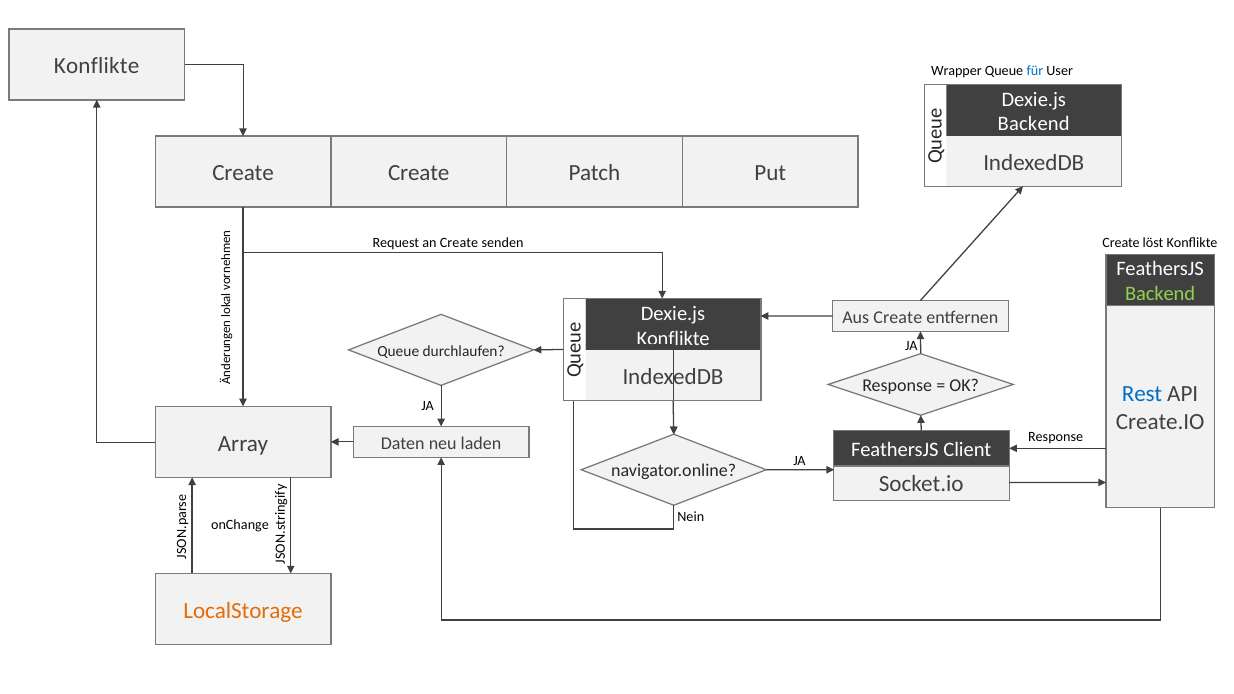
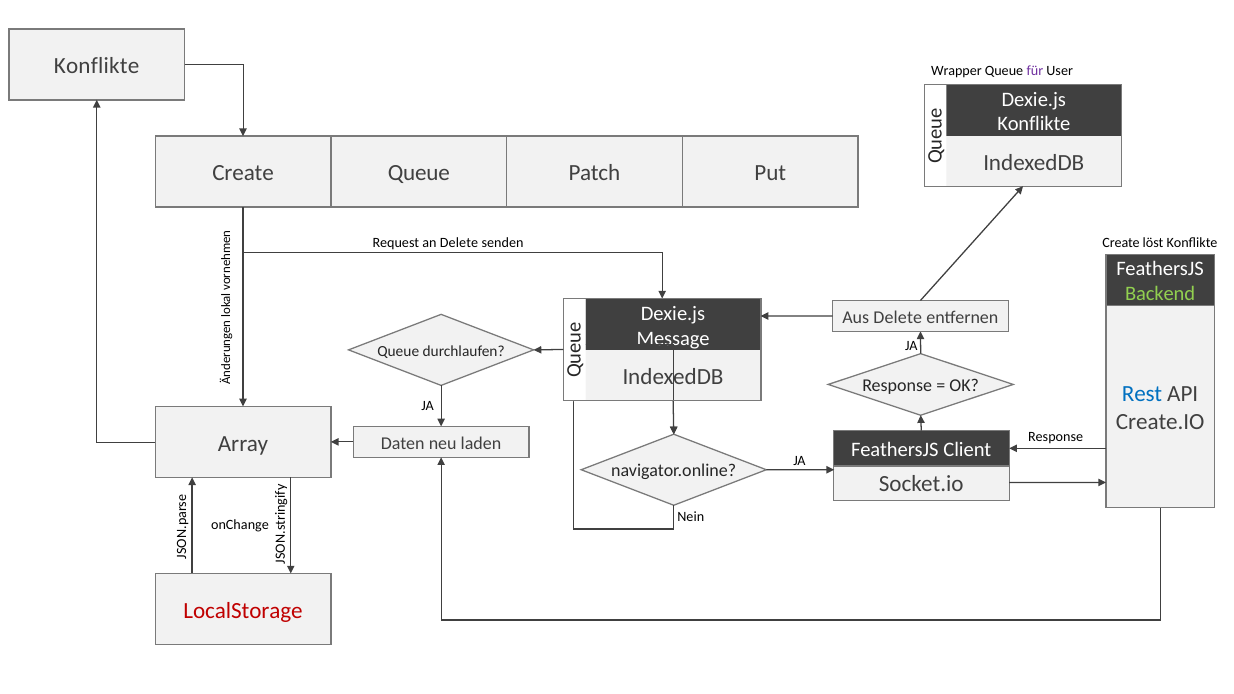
für colour: blue -> purple
Backend at (1034, 124): Backend -> Konflikte
Create at (419, 173): Create -> Queue
an Create: Create -> Delete
Aus Create: Create -> Delete
Konflikte at (673, 338): Konflikte -> Message
LocalStorage colour: orange -> red
